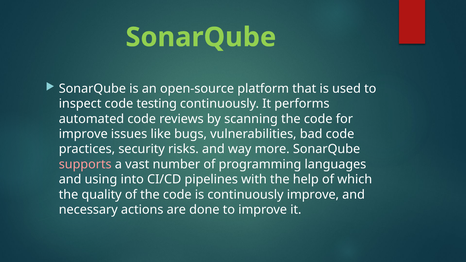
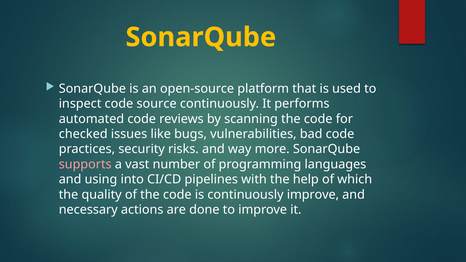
SonarQube at (201, 37) colour: light green -> yellow
testing: testing -> source
improve at (83, 134): improve -> checked
